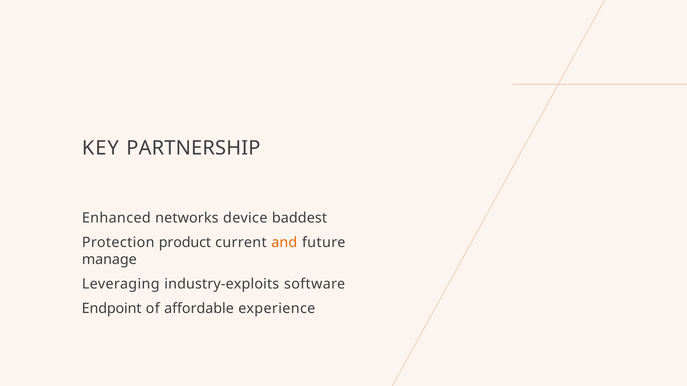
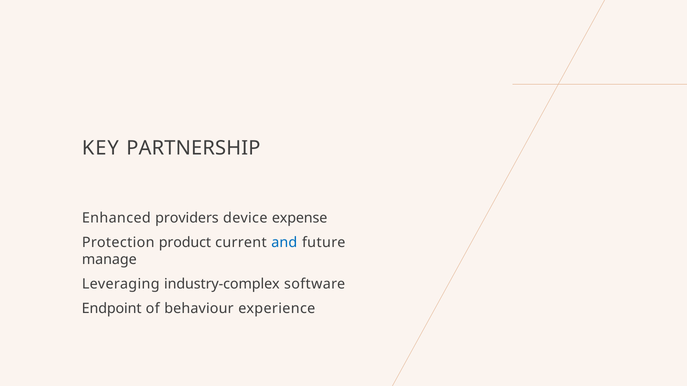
networks: networks -> providers
baddest: baddest -> expense
and colour: orange -> blue
industry-exploits: industry-exploits -> industry-complex
affordable: affordable -> behaviour
